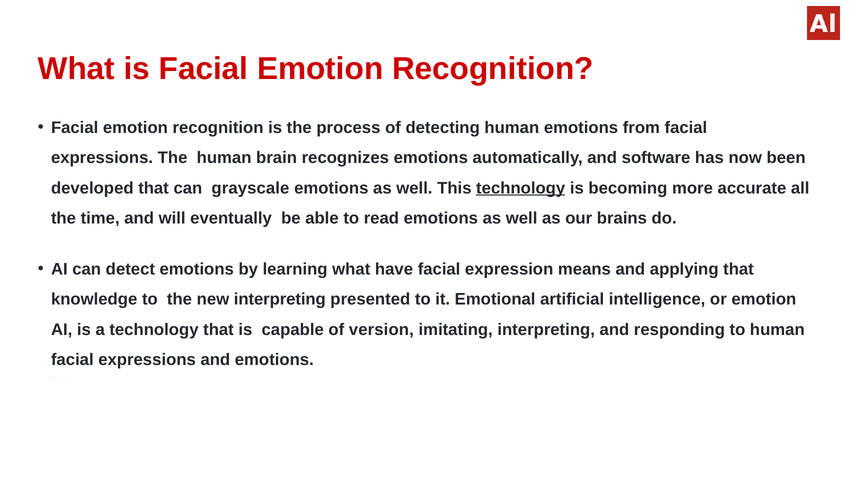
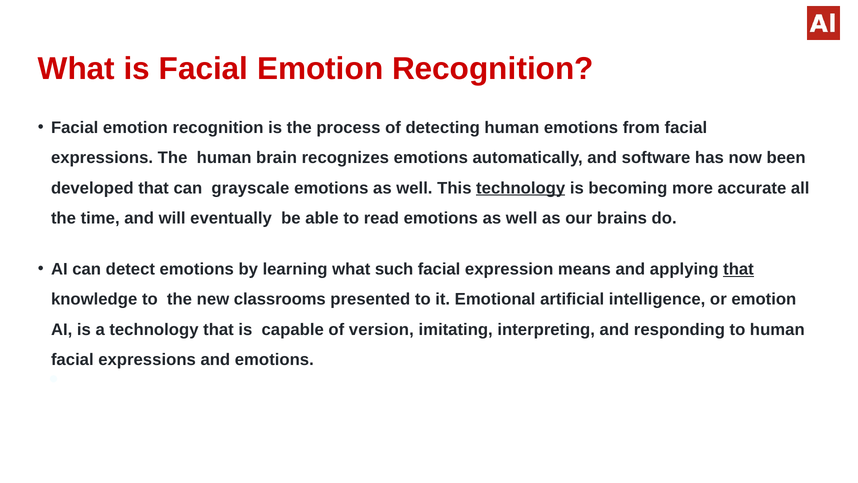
have: have -> such
that at (739, 269) underline: none -> present
new interpreting: interpreting -> classrooms
